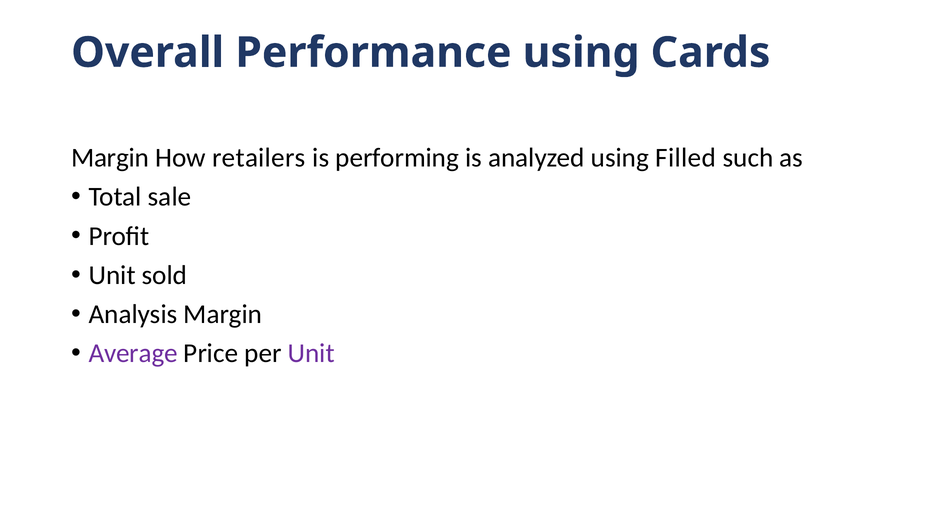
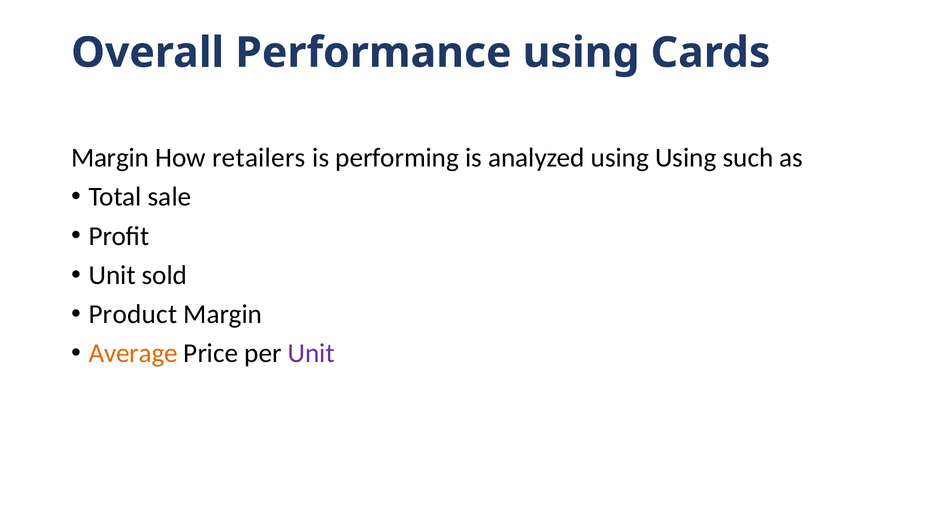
using Filled: Filled -> Using
Analysis: Analysis -> Product
Average colour: purple -> orange
